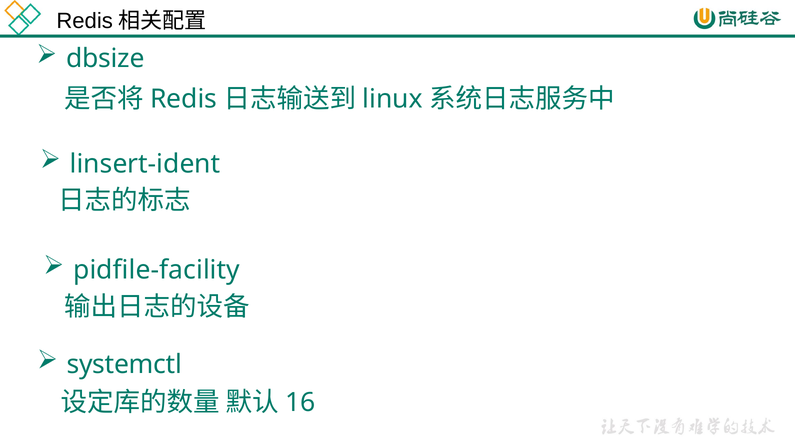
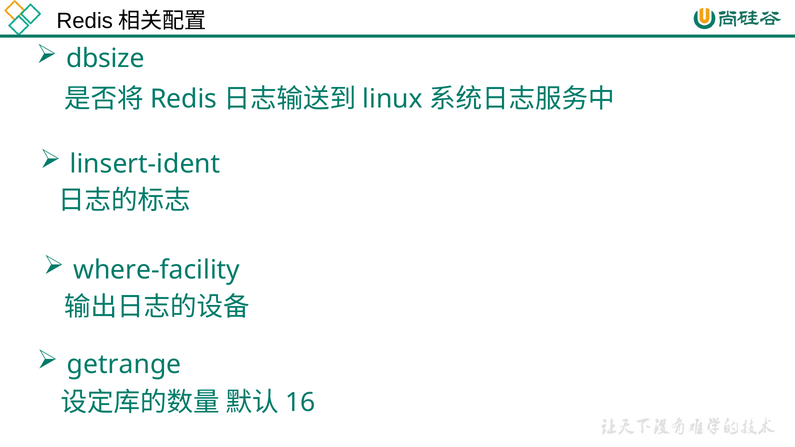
pidfile-facility: pidfile-facility -> where-facility
systemctl: systemctl -> getrange
